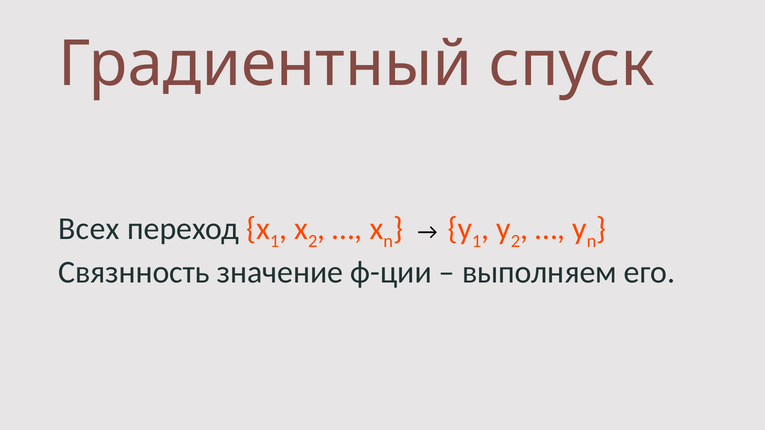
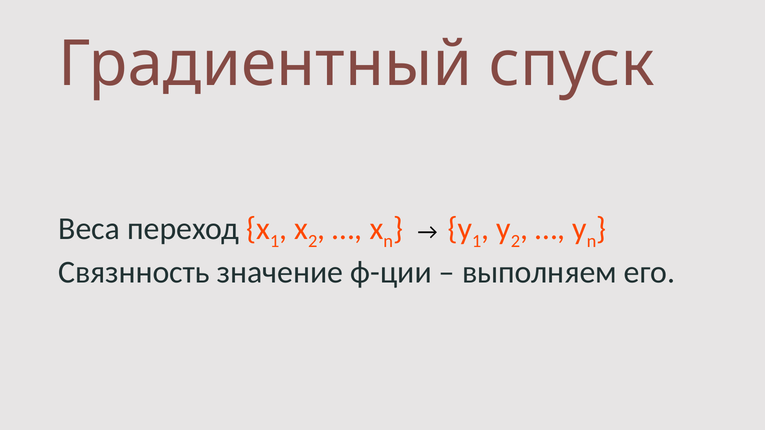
Всех: Всех -> Веса
